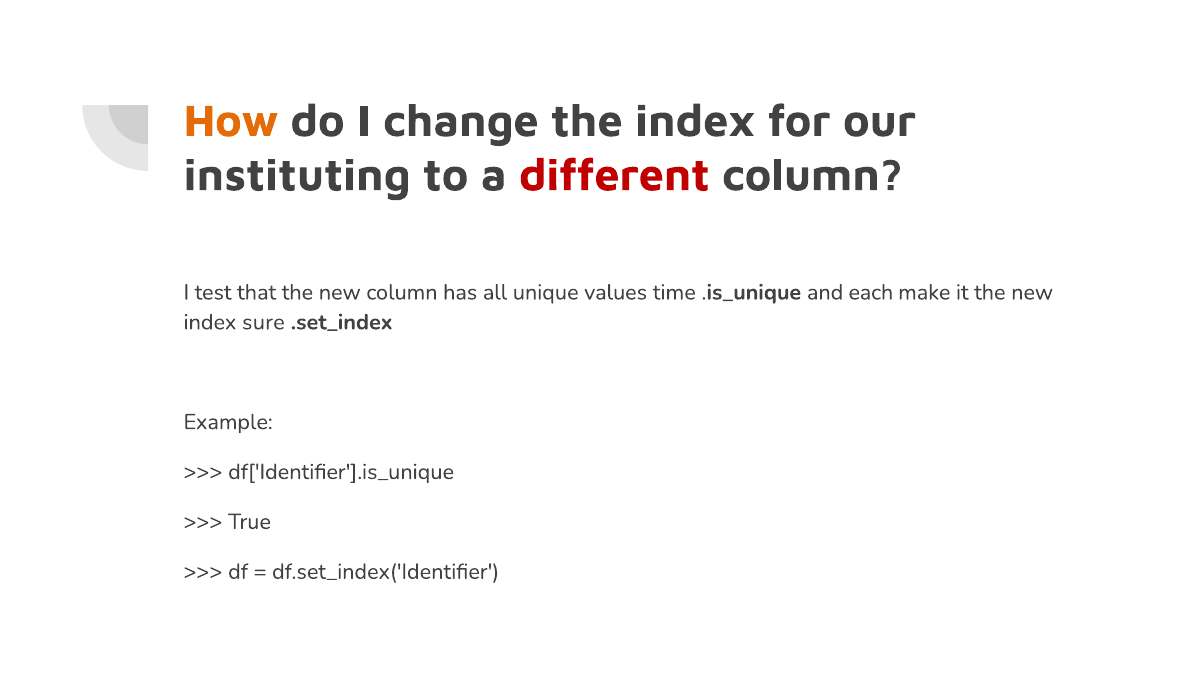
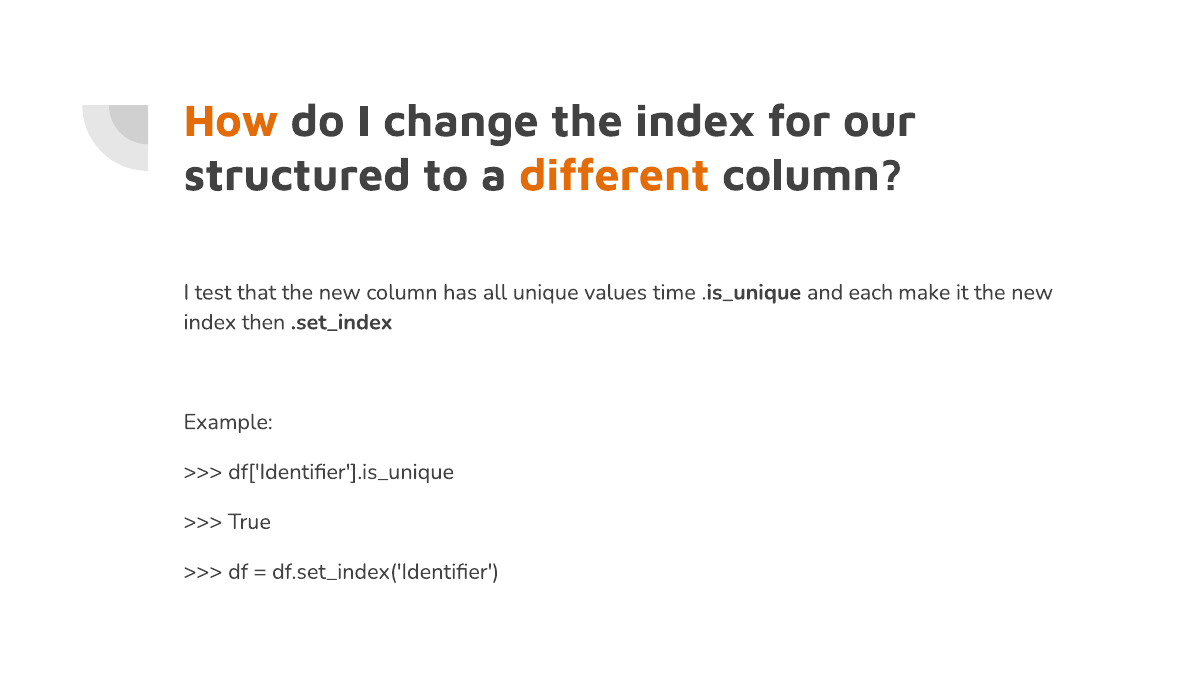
instituting: instituting -> structured
different colour: red -> orange
sure: sure -> then
